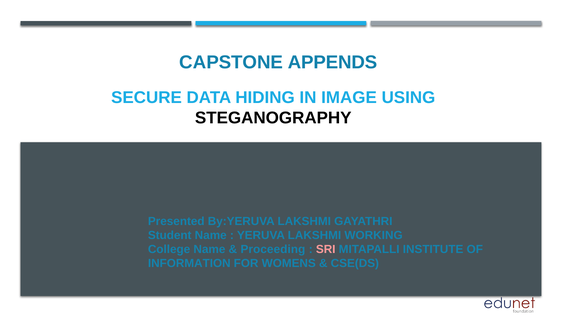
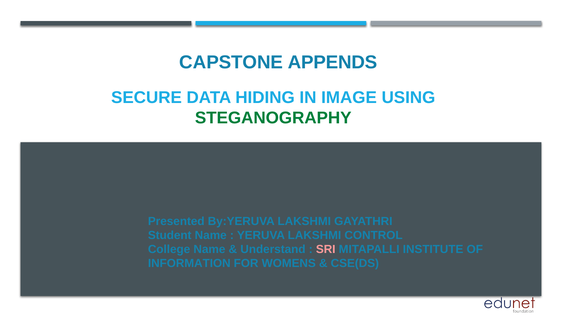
STEGANOGRAPHY colour: black -> green
WORKING: WORKING -> CONTROL
Proceeding: Proceeding -> Understand
